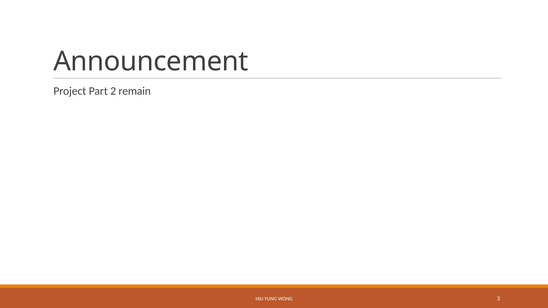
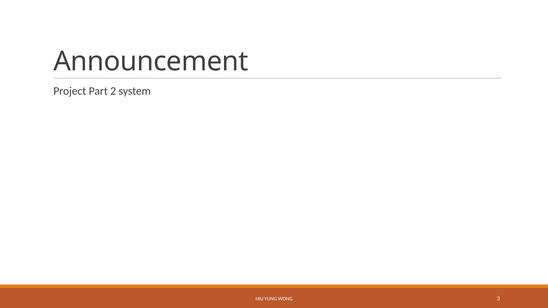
remain: remain -> system
